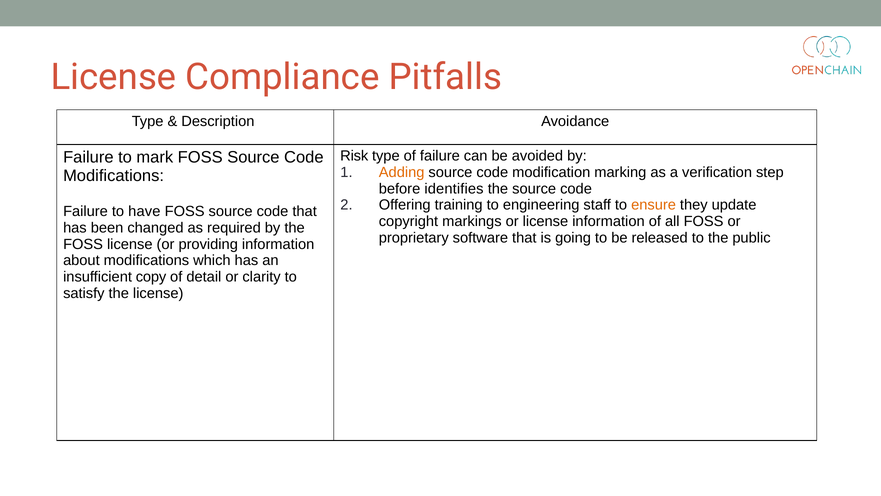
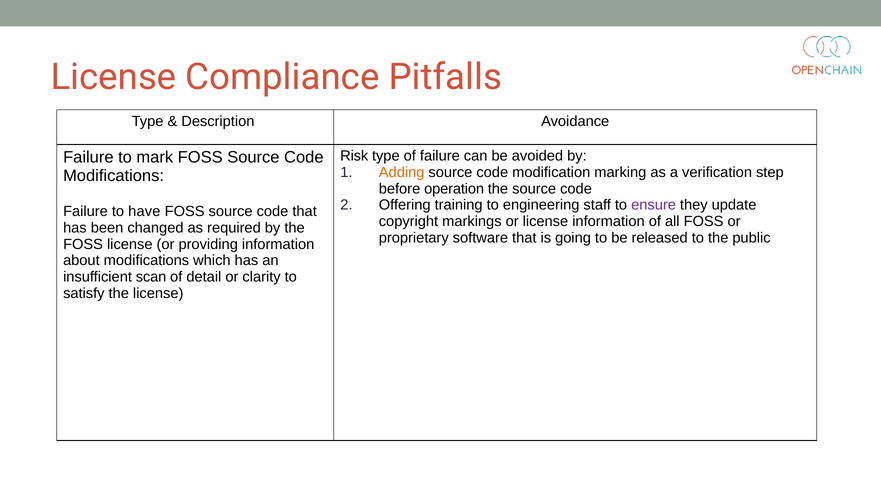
identifies: identifies -> operation
ensure colour: orange -> purple
copy: copy -> scan
